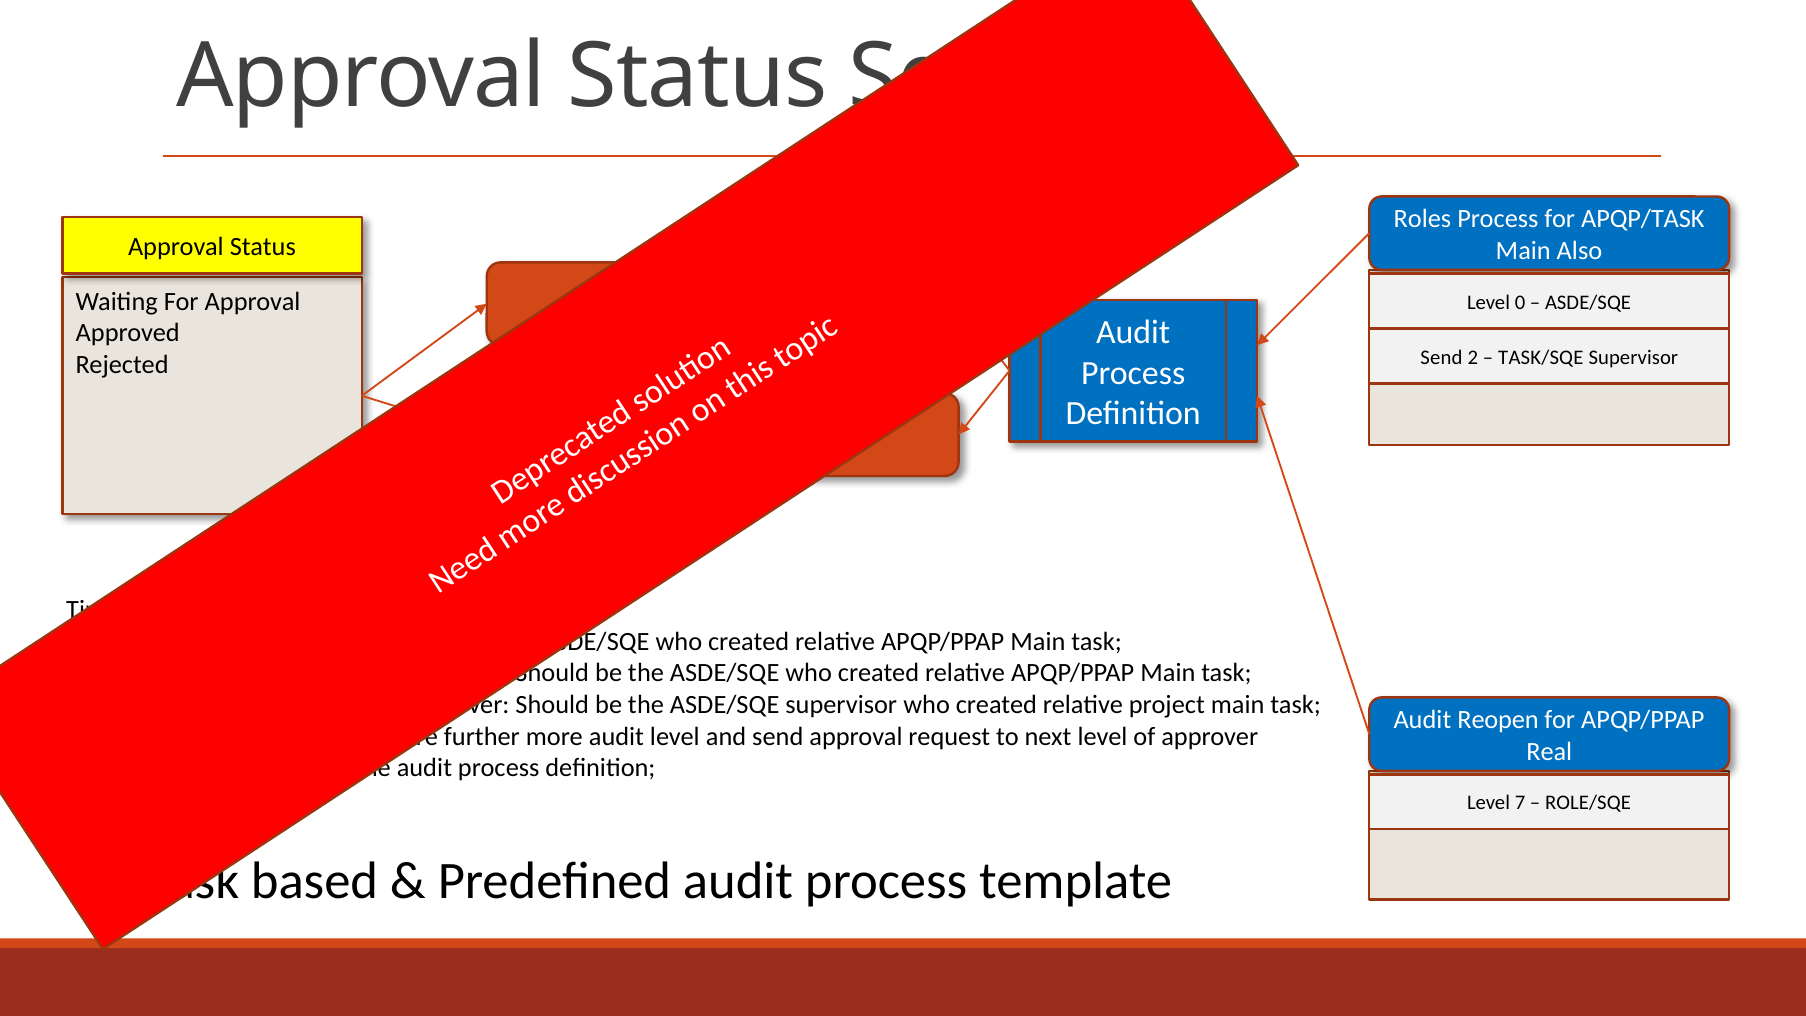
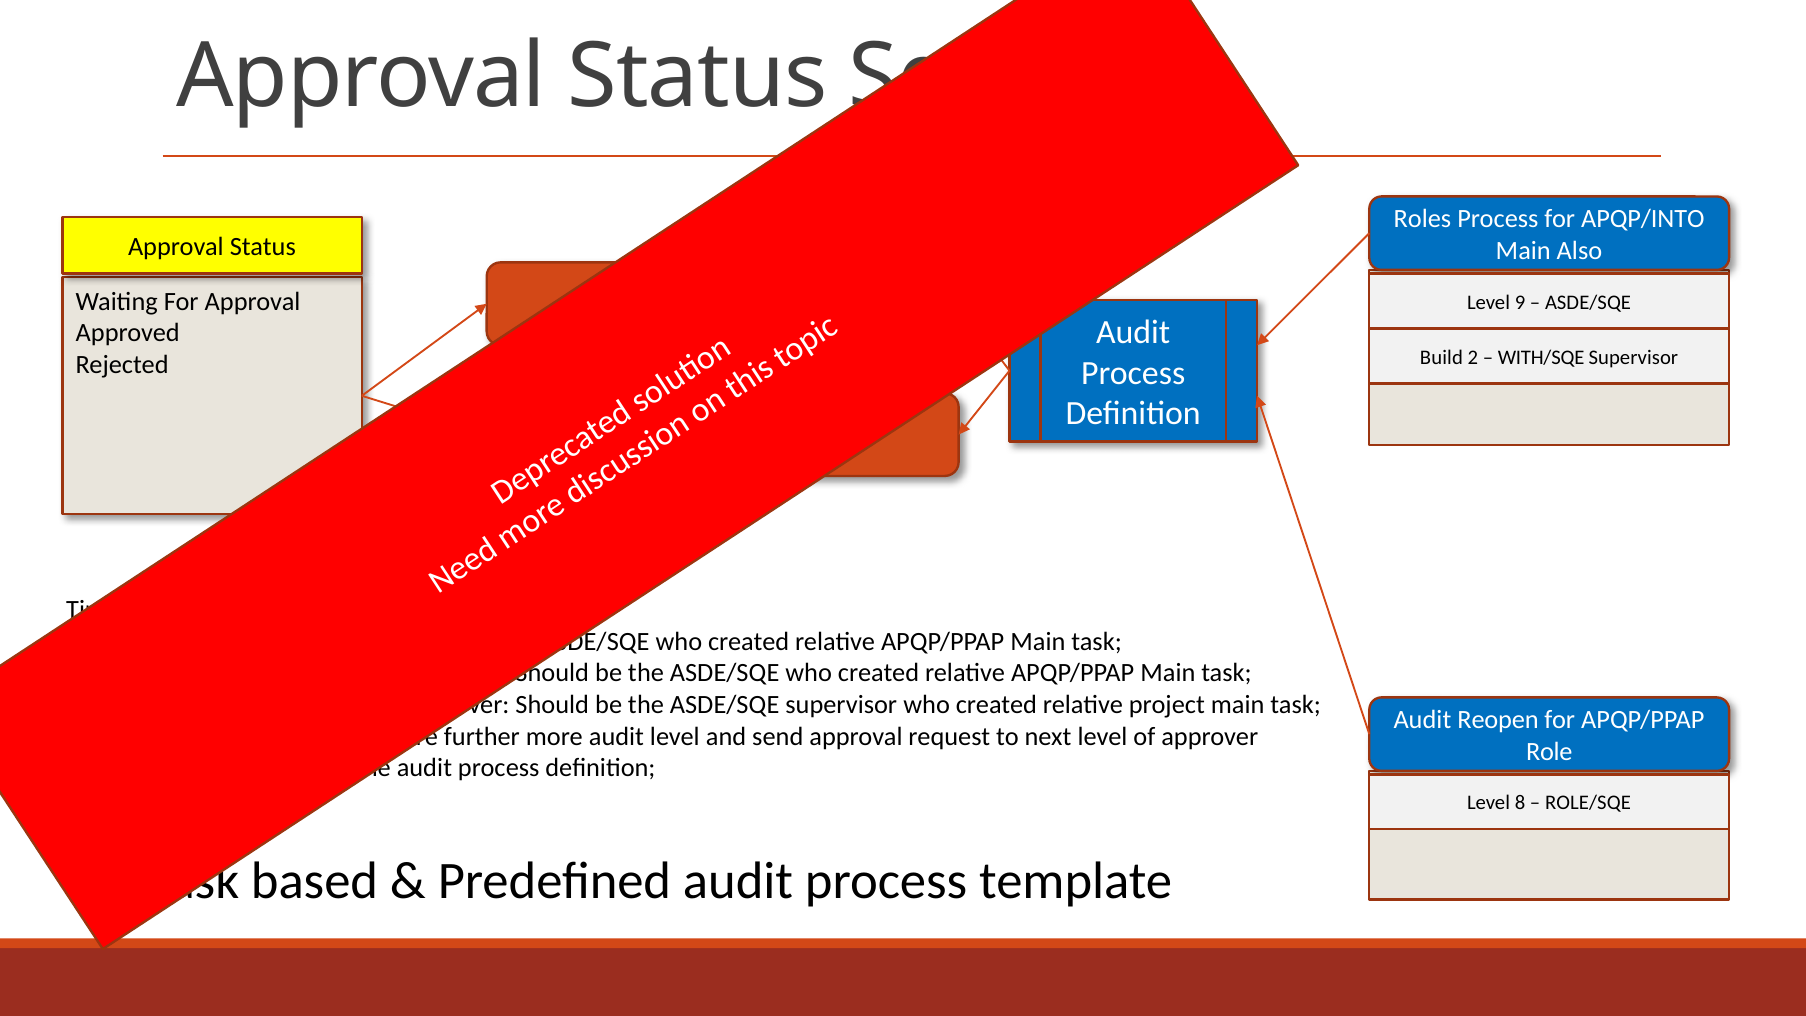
APQP/TASK: APQP/TASK -> APQP/INTO
0: 0 -> 9
Send at (1441, 357): Send -> Build
TASK/SQE: TASK/SQE -> WITH/SQE
Real: Real -> Role
7: 7 -> 8
